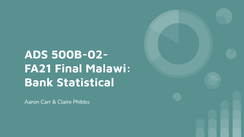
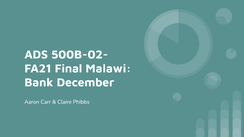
Statistical: Statistical -> December
